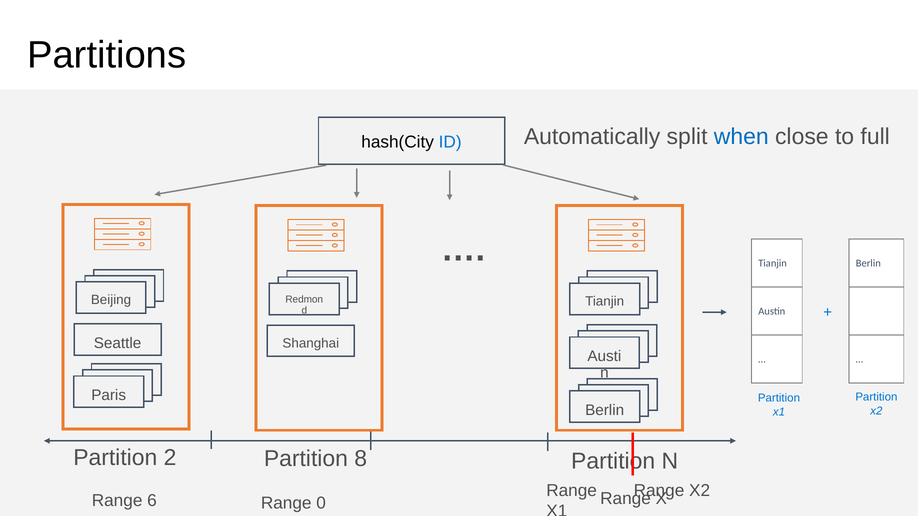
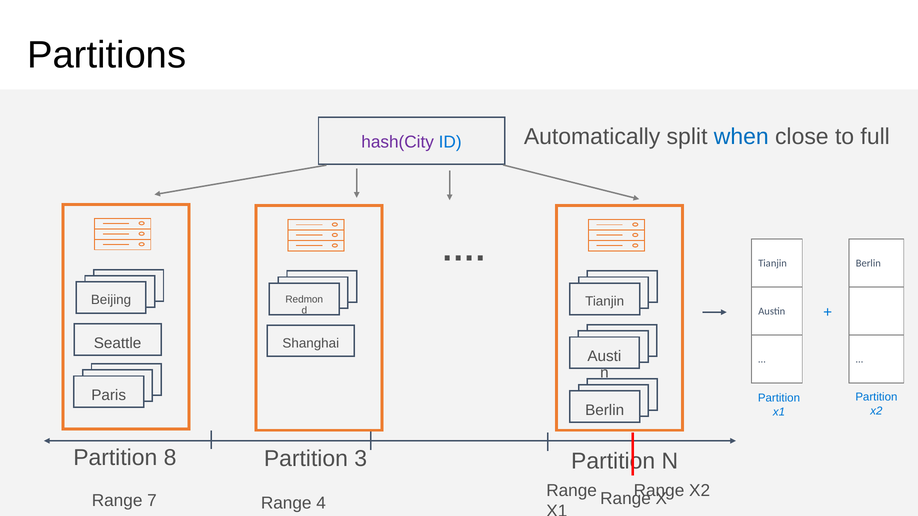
hash(City colour: black -> purple
2: 2 -> 8
8: 8 -> 3
6: 6 -> 7
0: 0 -> 4
